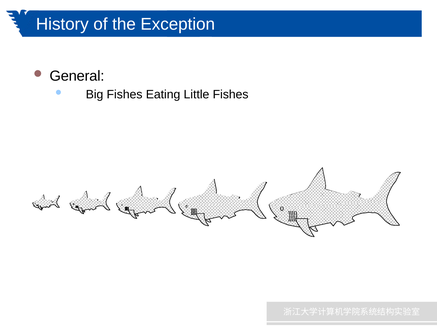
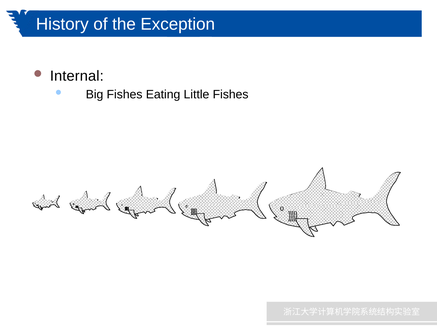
General: General -> Internal
